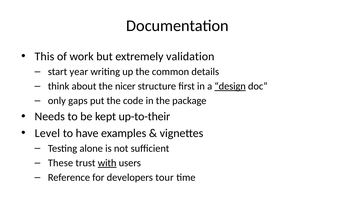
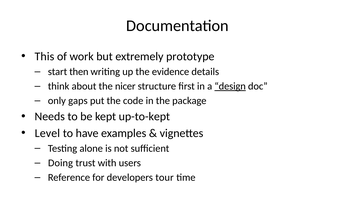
validation: validation -> prototype
year: year -> then
common: common -> evidence
up-to-their: up-to-their -> up-to-kept
These: These -> Doing
with underline: present -> none
